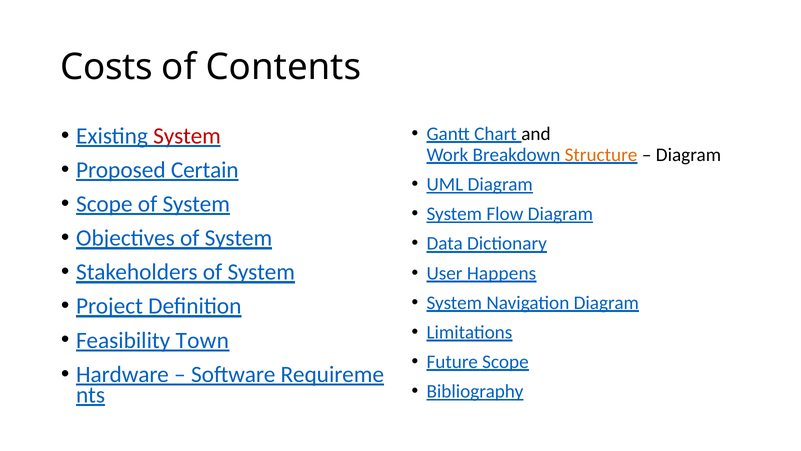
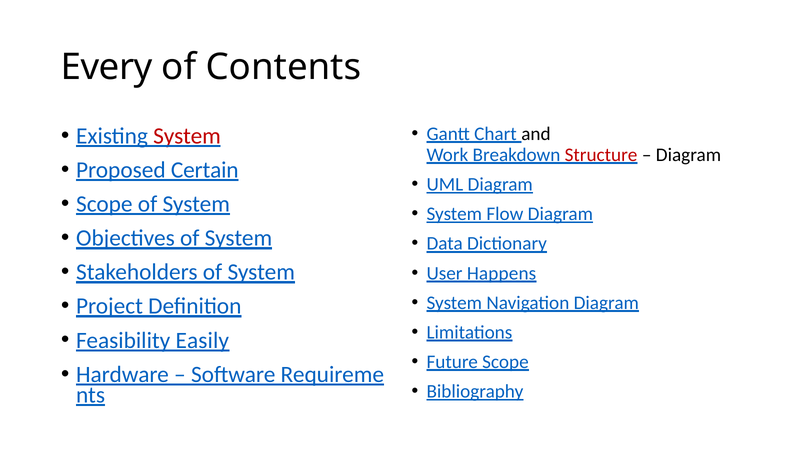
Costs: Costs -> Every
Structure colour: orange -> red
Town: Town -> Easily
